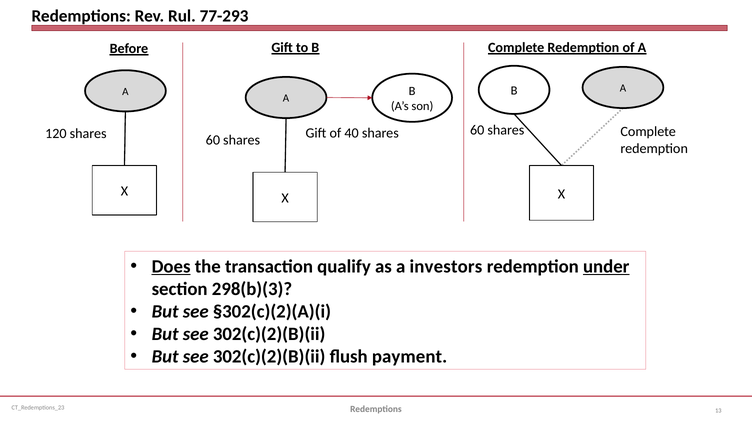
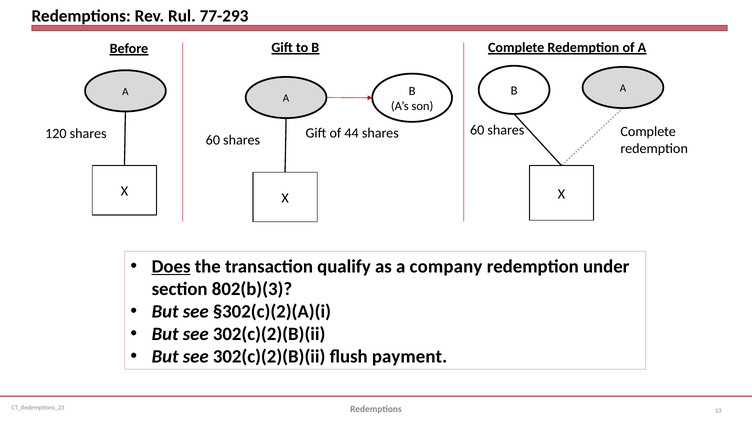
40: 40 -> 44
investors: investors -> company
under underline: present -> none
298(b)(3: 298(b)(3 -> 802(b)(3
